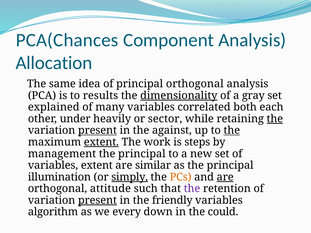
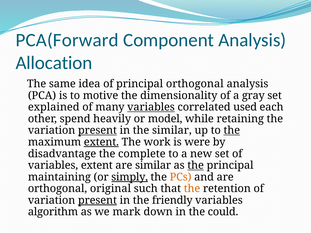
PCA(Chances: PCA(Chances -> PCA(Forward
results: results -> motive
dimensionality underline: present -> none
variables at (151, 107) underline: none -> present
both: both -> used
under: under -> spend
sector: sector -> model
the at (275, 119) underline: present -> none
the against: against -> similar
steps: steps -> were
management: management -> disadvantage
principal at (142, 154): principal -> complete
the at (196, 166) underline: none -> present
illumination: illumination -> maintaining
are at (225, 177) underline: present -> none
attitude: attitude -> original
the at (192, 189) colour: purple -> orange
every: every -> mark
